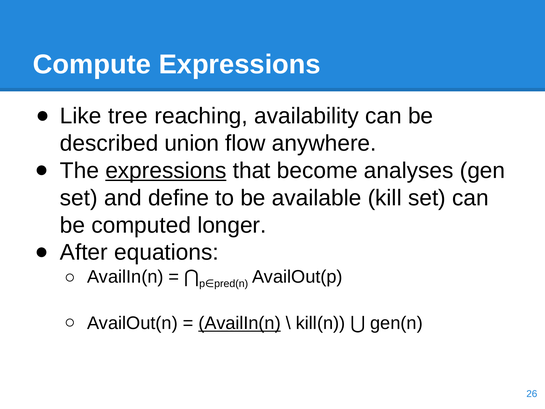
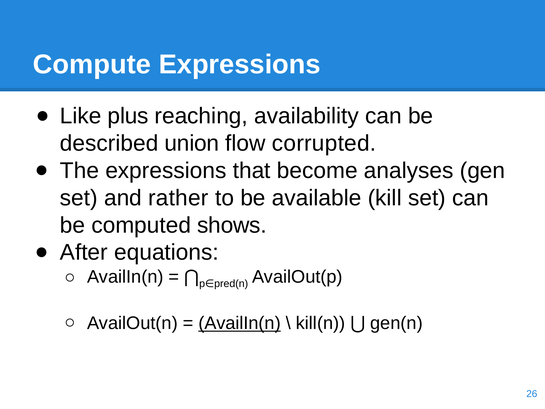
tree: tree -> plus
anywhere: anywhere -> corrupted
expressions at (166, 171) underline: present -> none
define: define -> rather
longer: longer -> shows
